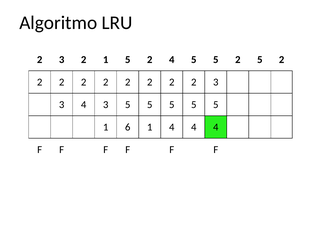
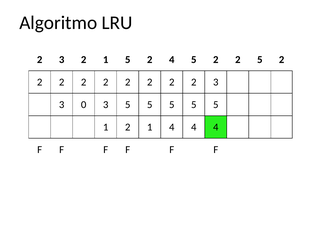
4 5 5: 5 -> 2
3 4: 4 -> 0
1 6: 6 -> 2
